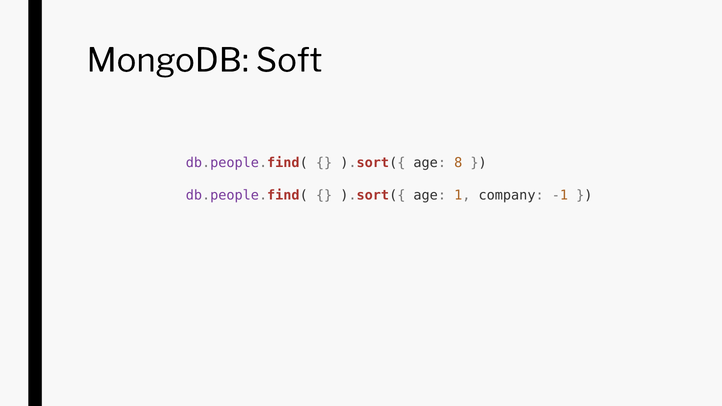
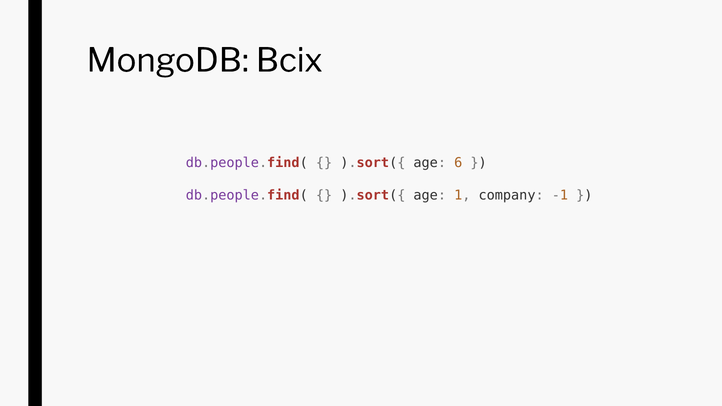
Soft: Soft -> Всіх
8: 8 -> 6
